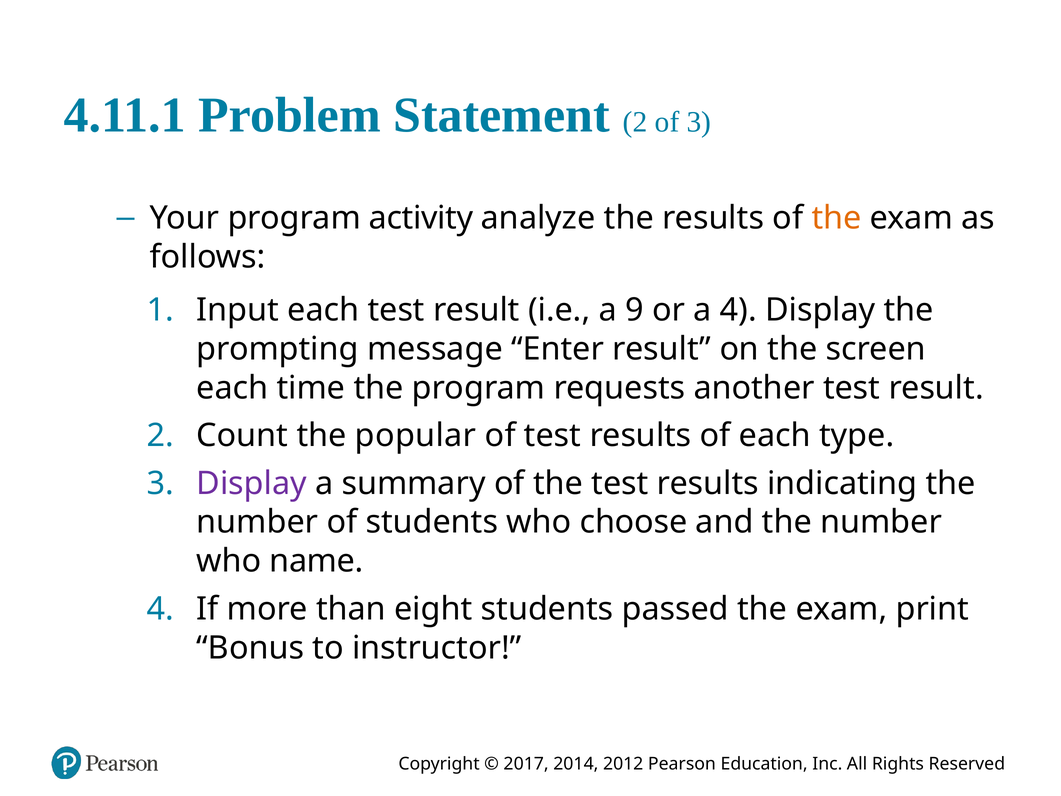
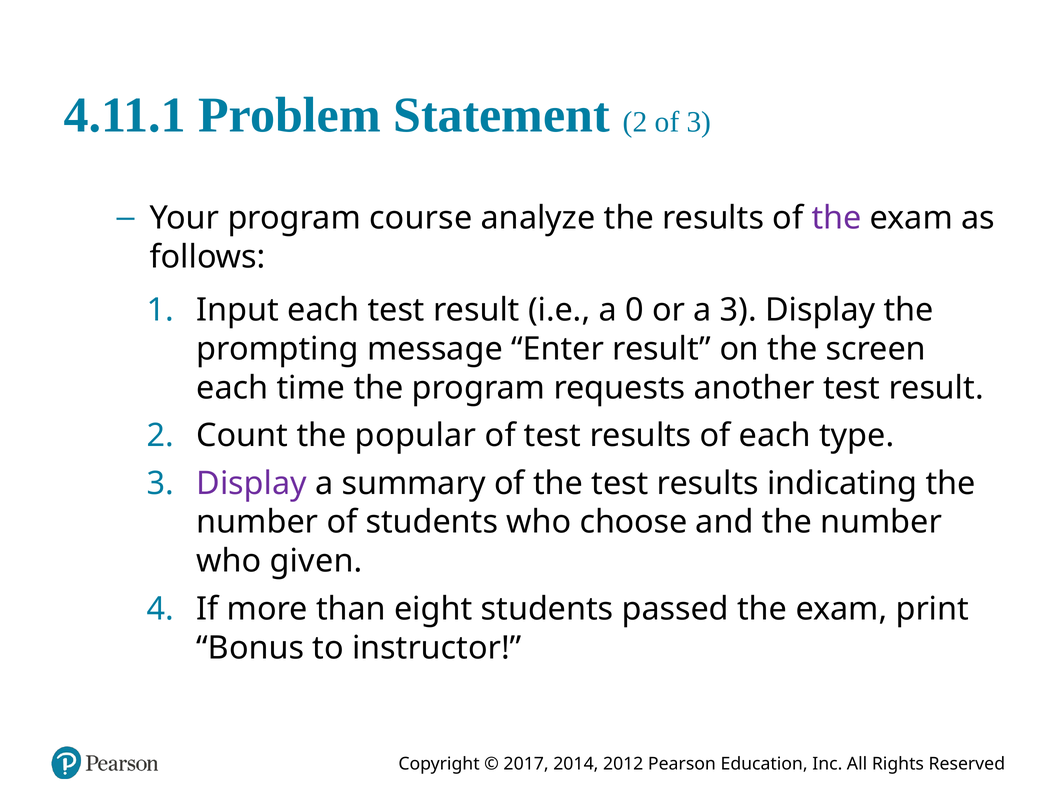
activity: activity -> course
the at (837, 218) colour: orange -> purple
9: 9 -> 0
a 4: 4 -> 3
name: name -> given
